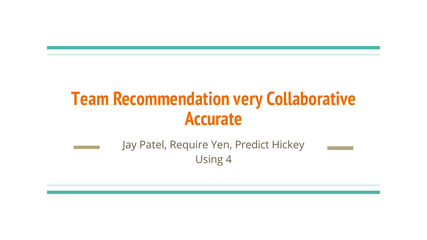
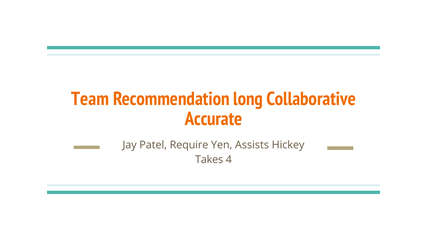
very: very -> long
Predict: Predict -> Assists
Using: Using -> Takes
